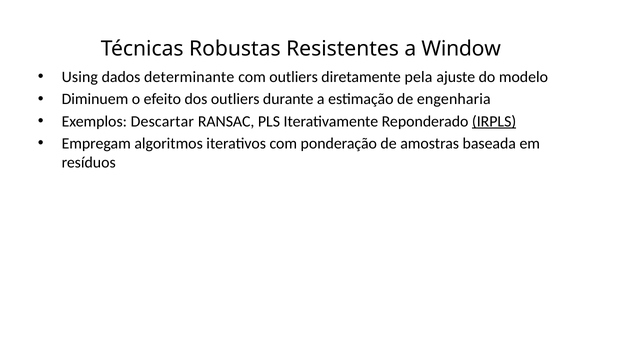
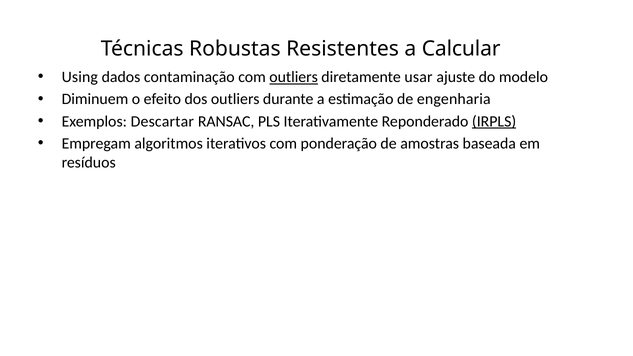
Window: Window -> Calcular
determinante: determinante -> contaminação
outliers at (294, 77) underline: none -> present
pela: pela -> usar
